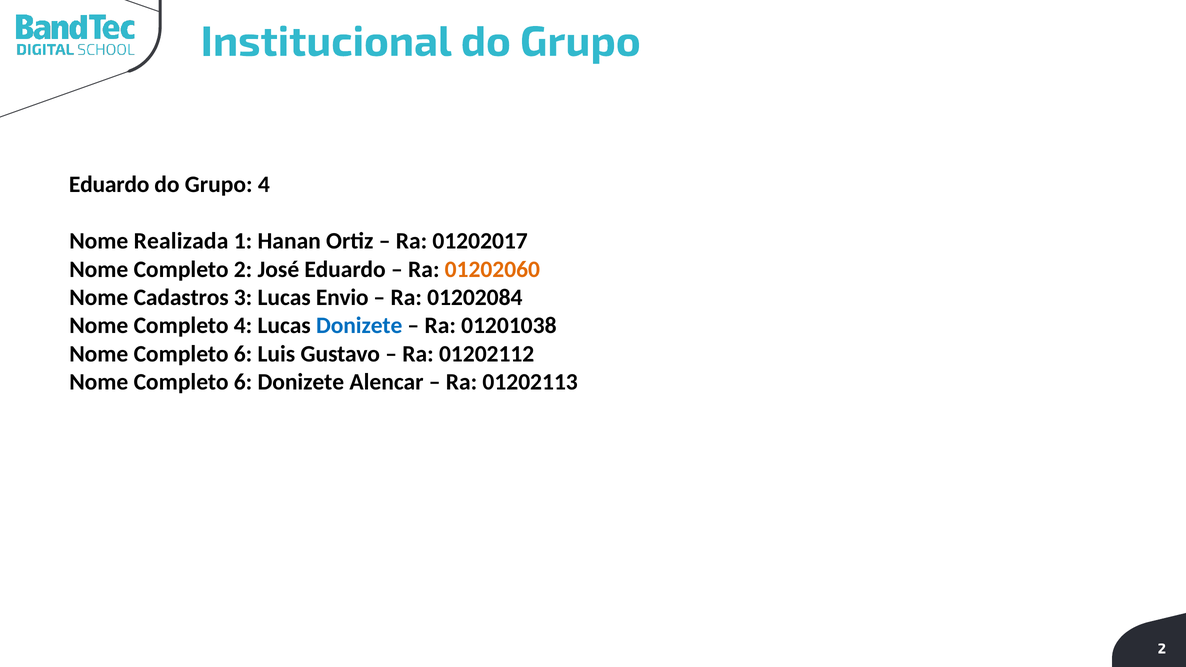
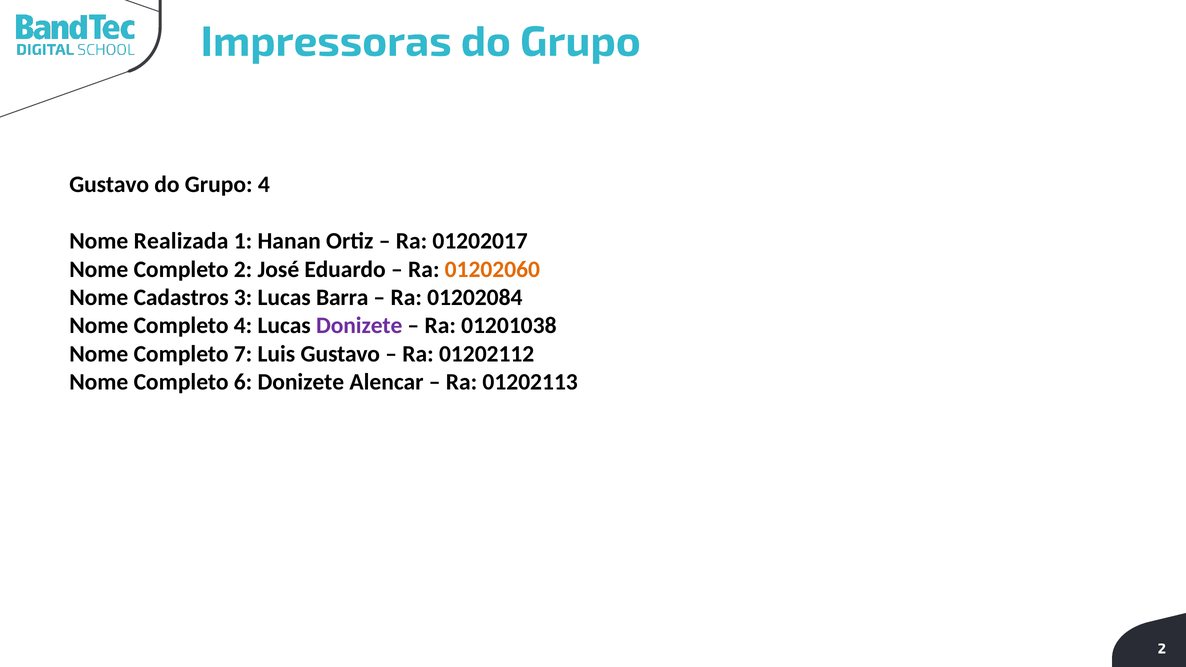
Institucional: Institucional -> Impressoras
Eduardo at (109, 185): Eduardo -> Gustavo
Envio: Envio -> Barra
Donizete at (359, 326) colour: blue -> purple
6 at (243, 354): 6 -> 7
